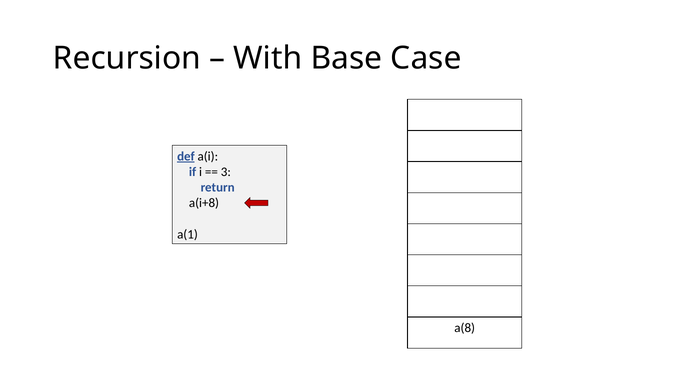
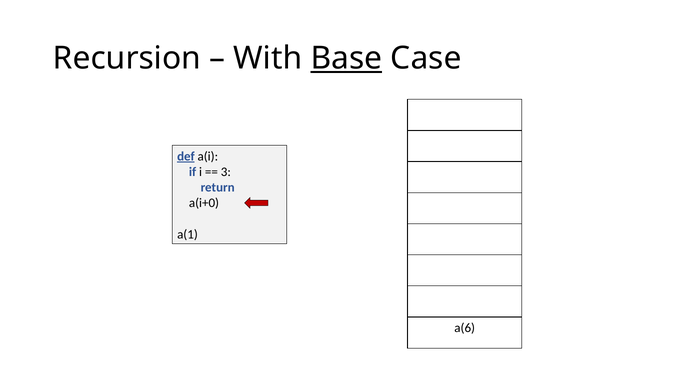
Base underline: none -> present
a(i+8: a(i+8 -> a(i+0
a(8: a(8 -> a(6
